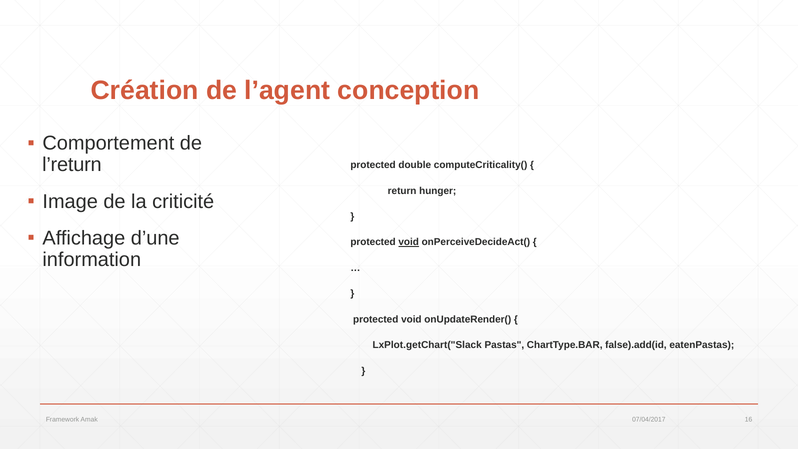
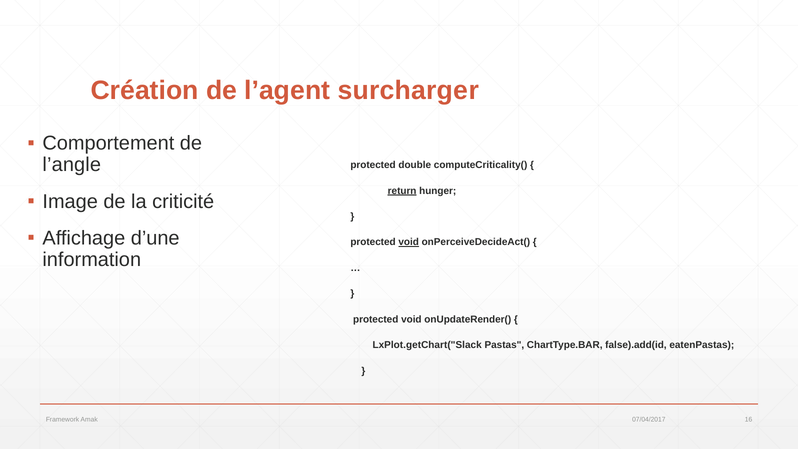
conception: conception -> surcharger
l’return: l’return -> l’angle
return underline: none -> present
